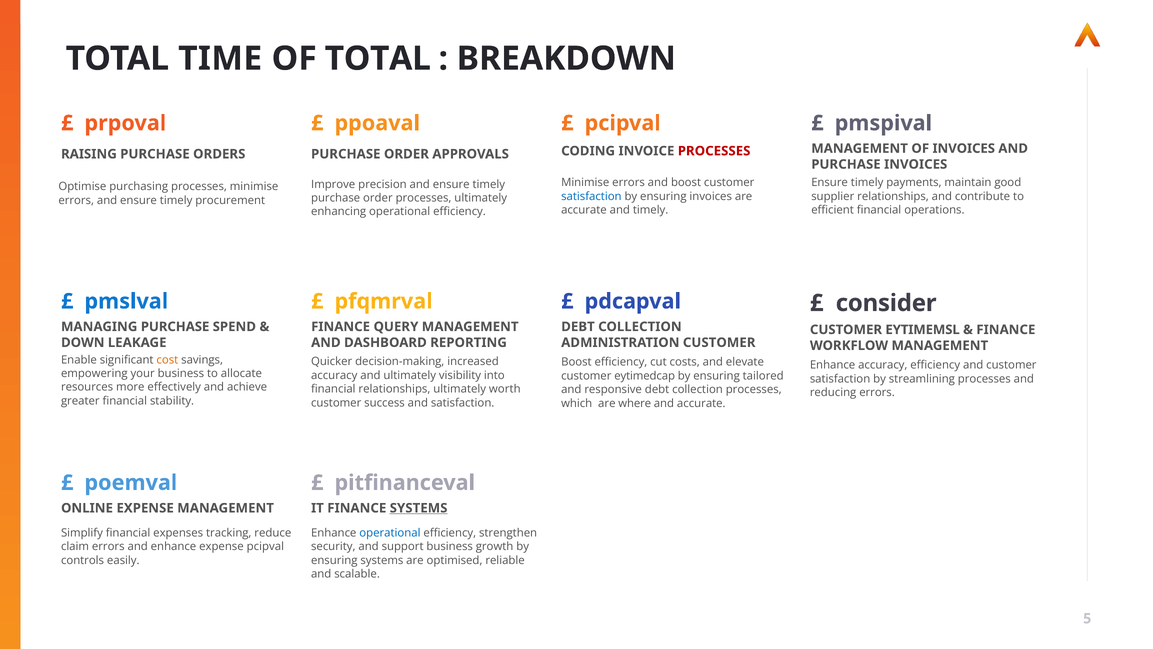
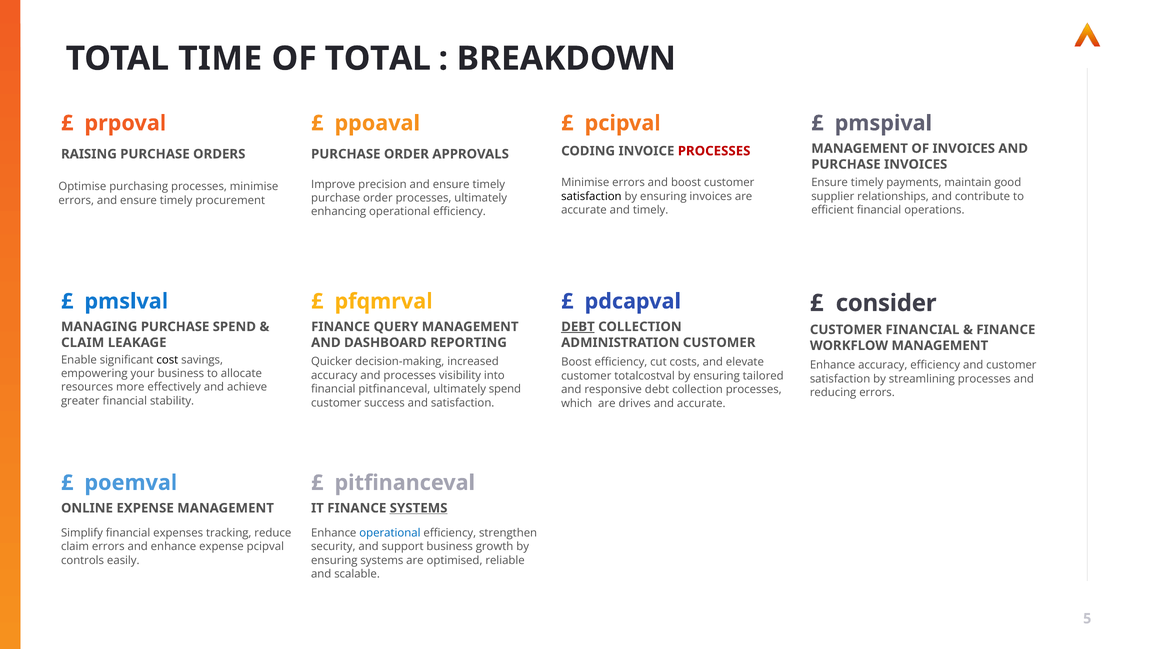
satisfaction at (591, 196) colour: blue -> black
DEBT at (578, 326) underline: none -> present
CUSTOMER EYTIMEMSL: EYTIMEMSL -> FINANCIAL
DOWN at (83, 342): DOWN -> CLAIM
cost colour: orange -> black
and ultimately: ultimately -> processes
eytimedcap: eytimedcap -> totalcostval
financial relationships: relationships -> pitfinanceval
ultimately worth: worth -> spend
where: where -> drives
